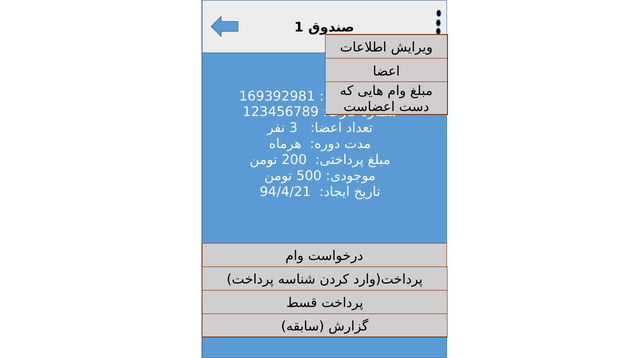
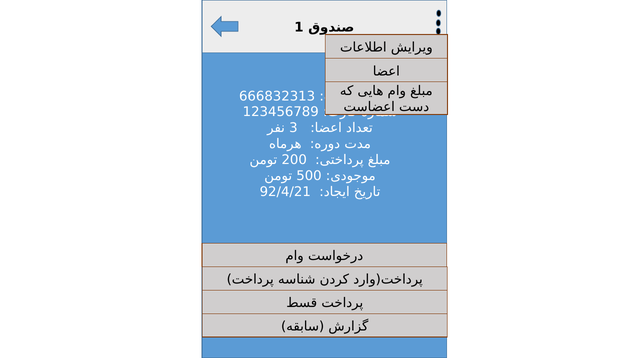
169392981: 169392981 -> 666832313
94/4/21: 94/4/21 -> 92/4/21
